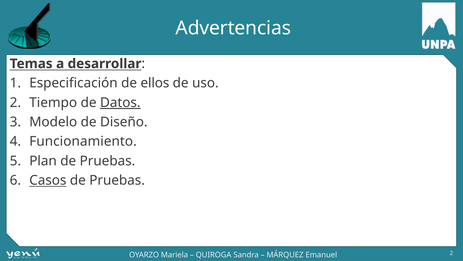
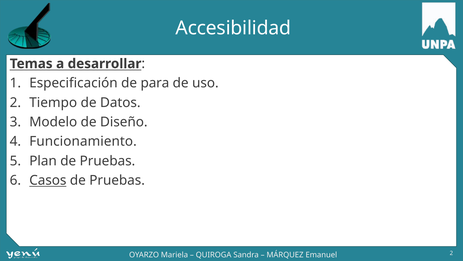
Advertencias: Advertencias -> Accesibilidad
ellos: ellos -> para
Datos underline: present -> none
